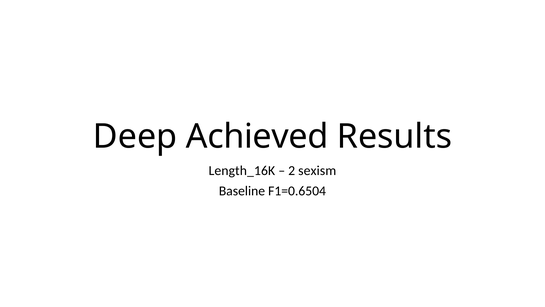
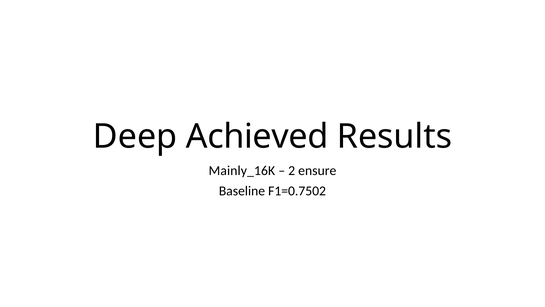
Length_16K: Length_16K -> Mainly_16K
sexism: sexism -> ensure
F1=0.6504: F1=0.6504 -> F1=0.7502
